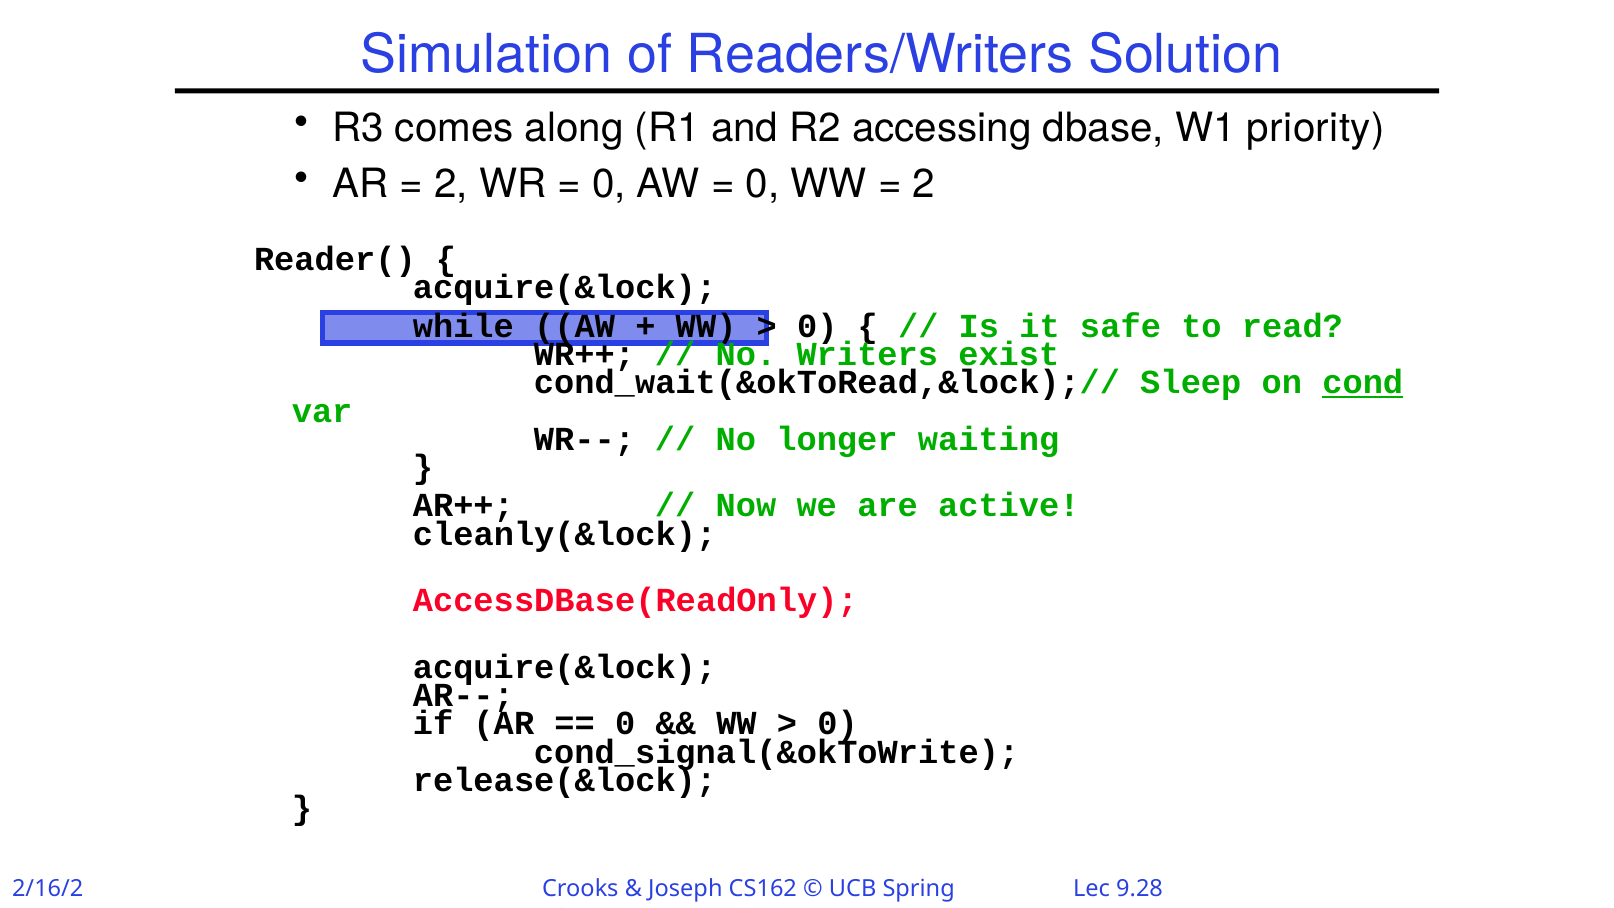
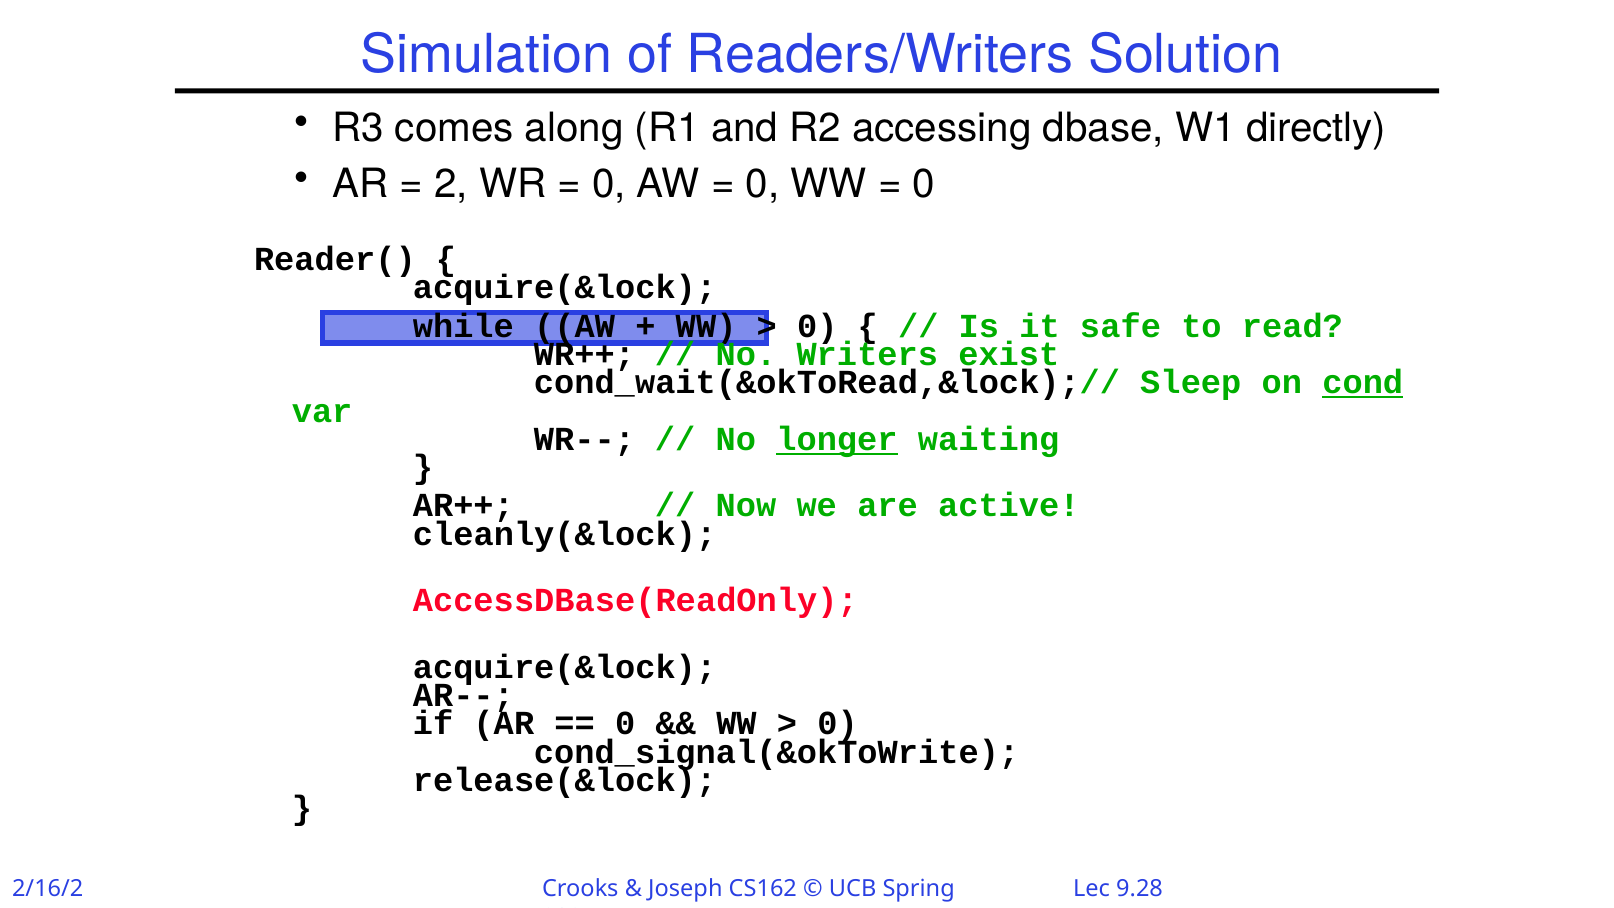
priority: priority -> directly
2 at (924, 184): 2 -> 0
longer underline: none -> present
